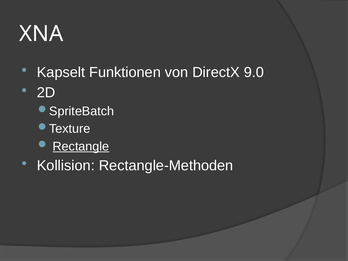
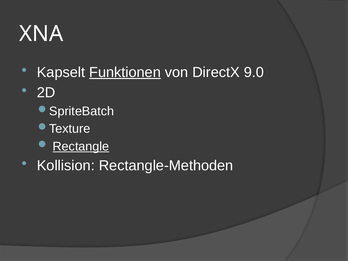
Funktionen underline: none -> present
